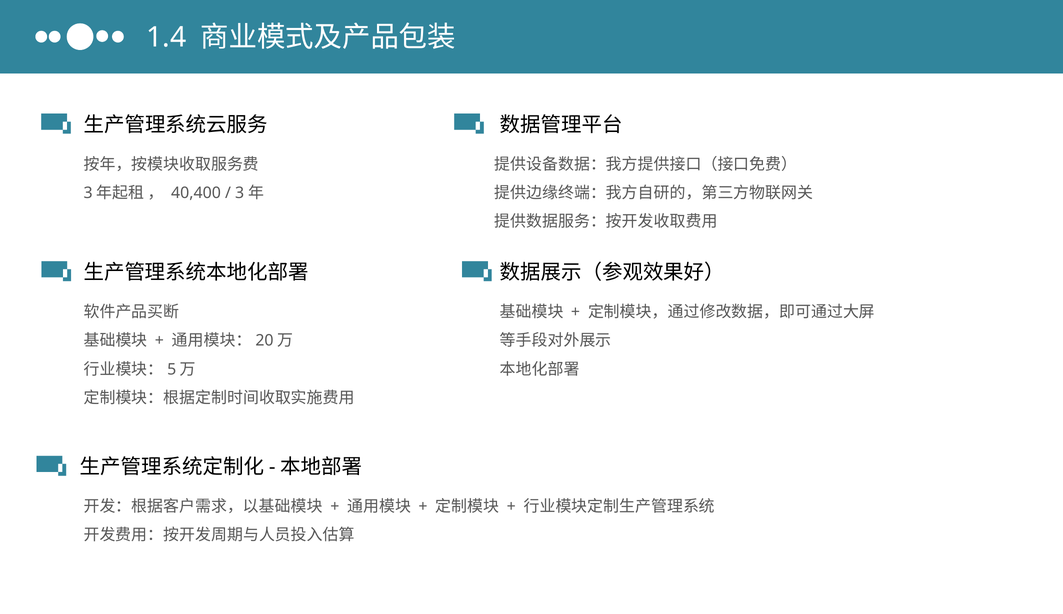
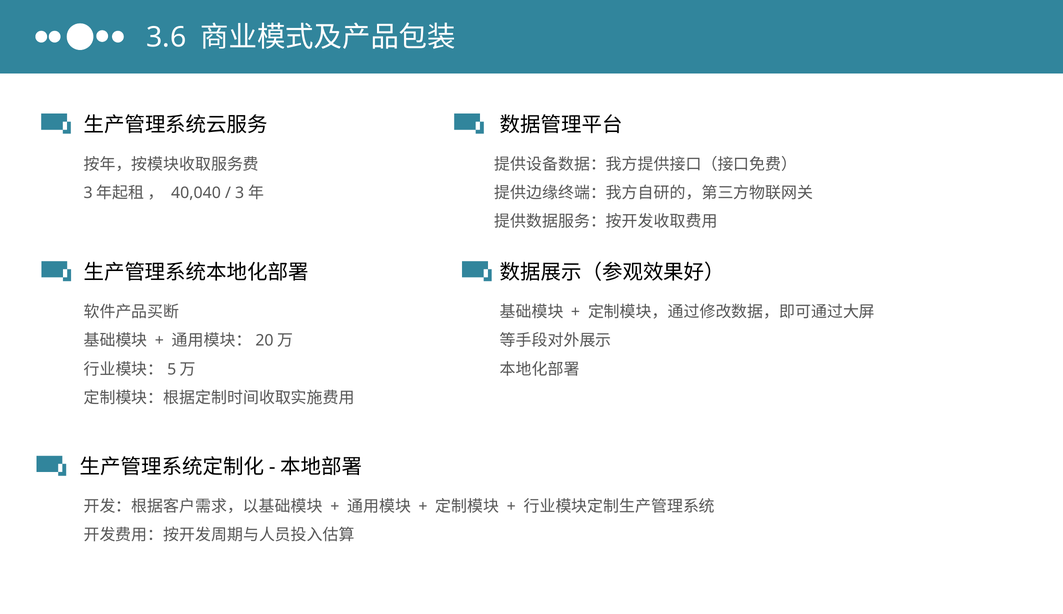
1.4: 1.4 -> 3.6
40,400: 40,400 -> 40,040
